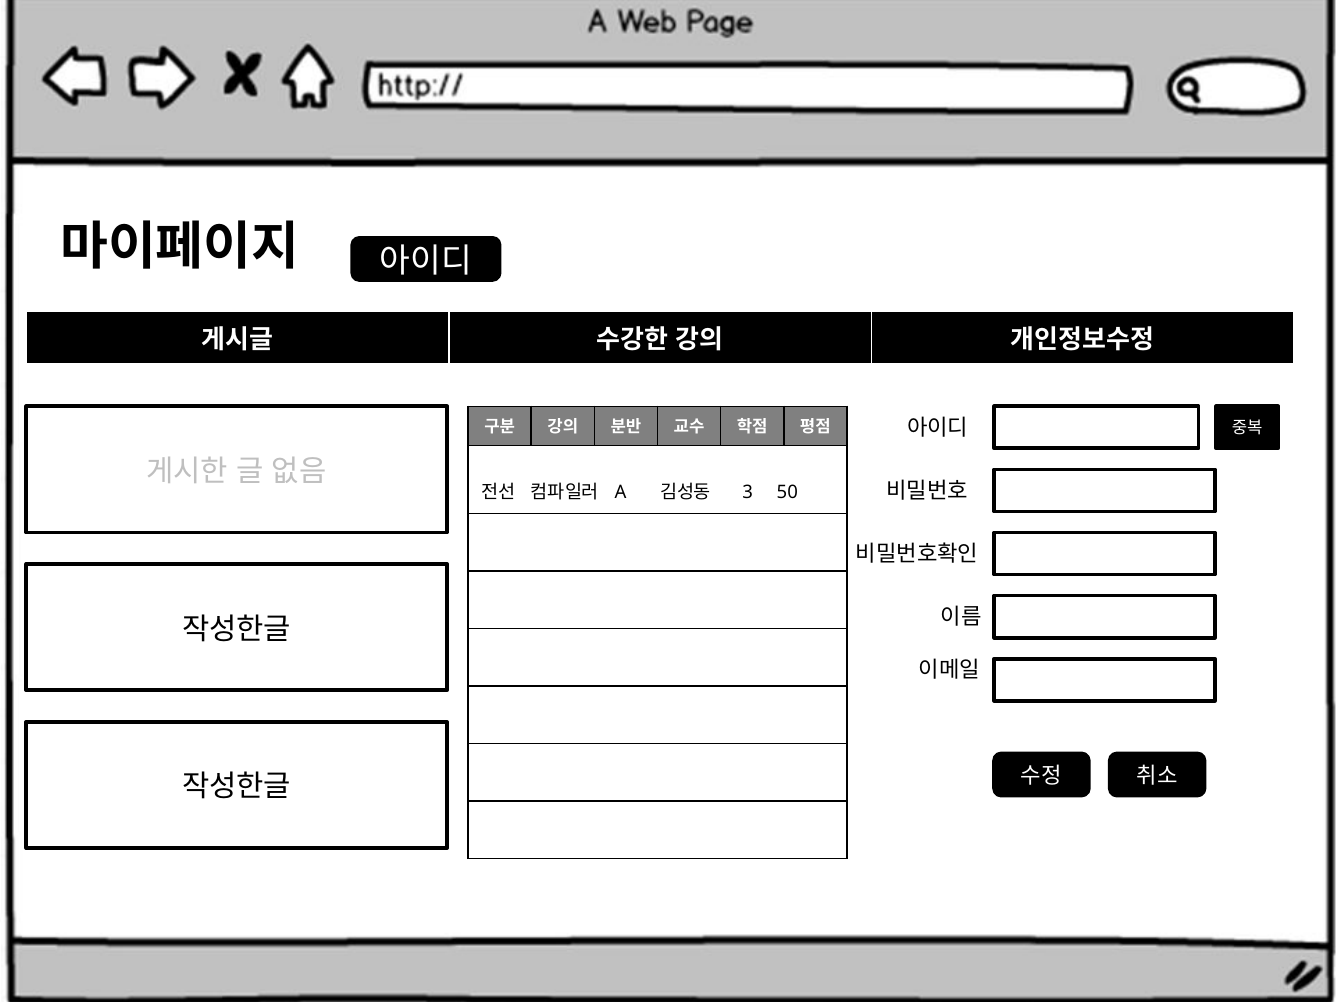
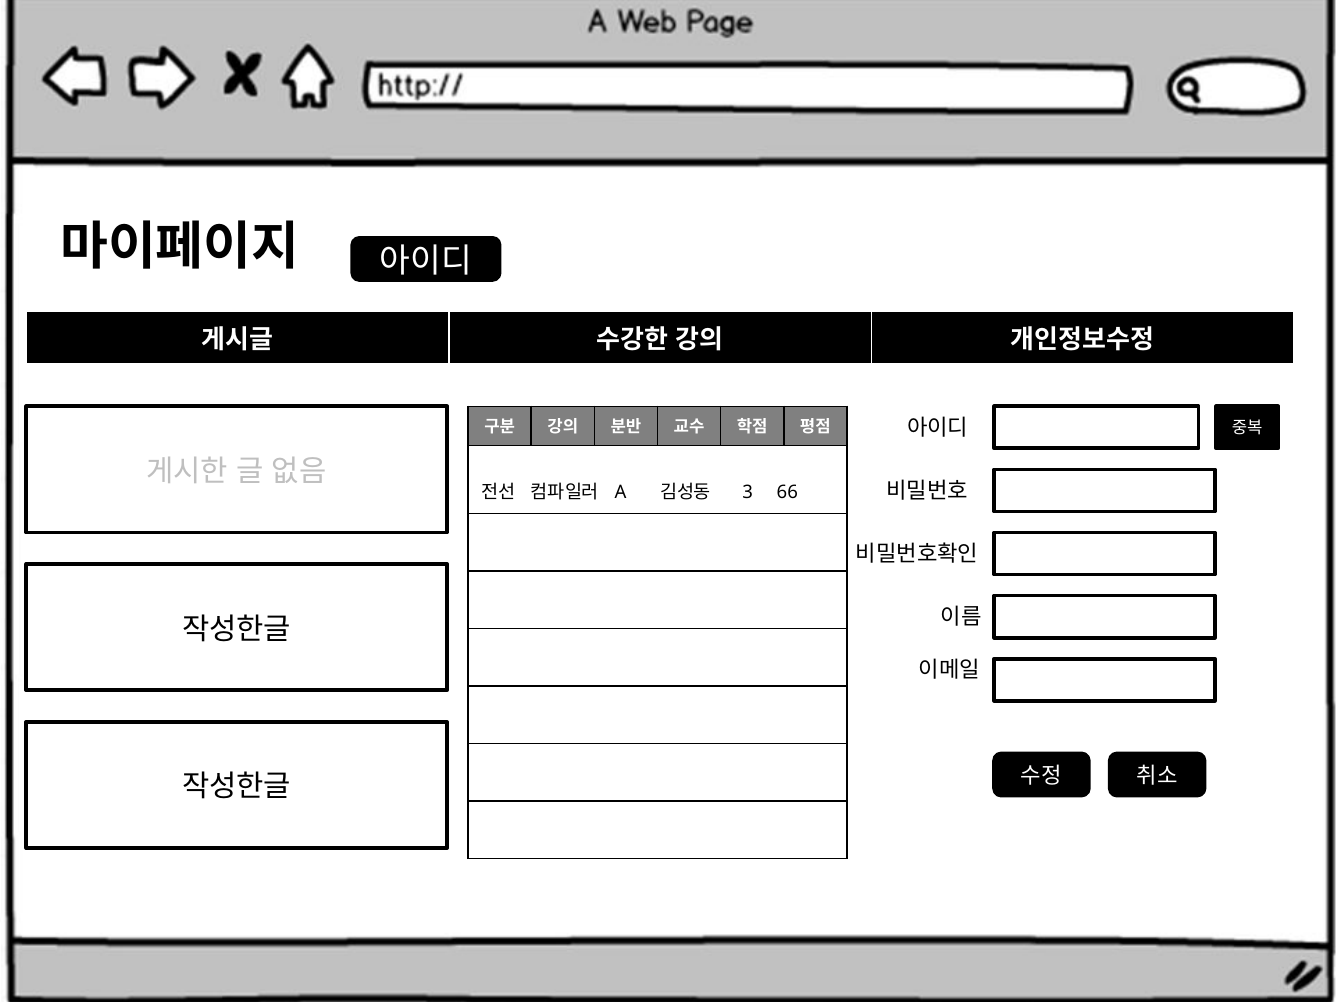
50: 50 -> 66
